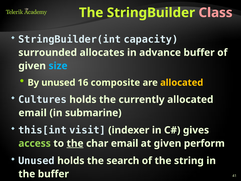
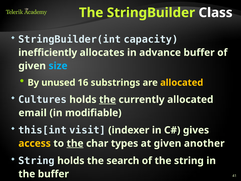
Class colour: pink -> white
surrounded: surrounded -> inefficiently
composite: composite -> substrings
the at (108, 99) underline: none -> present
submarine: submarine -> modifiable
access colour: light green -> yellow
char email: email -> types
perform: perform -> another
Unused at (36, 160): Unused -> String
